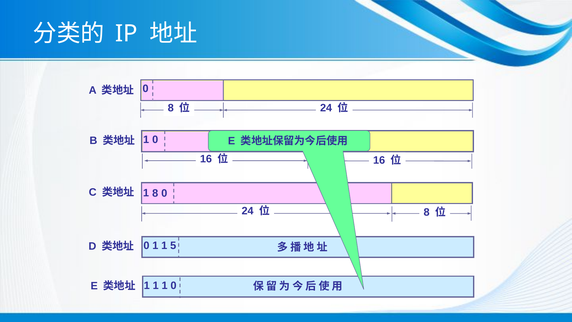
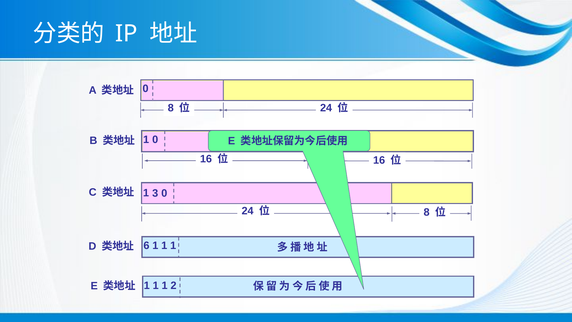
1 8: 8 -> 3
0 at (146, 246): 0 -> 6
5 at (173, 246): 5 -> 1
1 0: 0 -> 2
